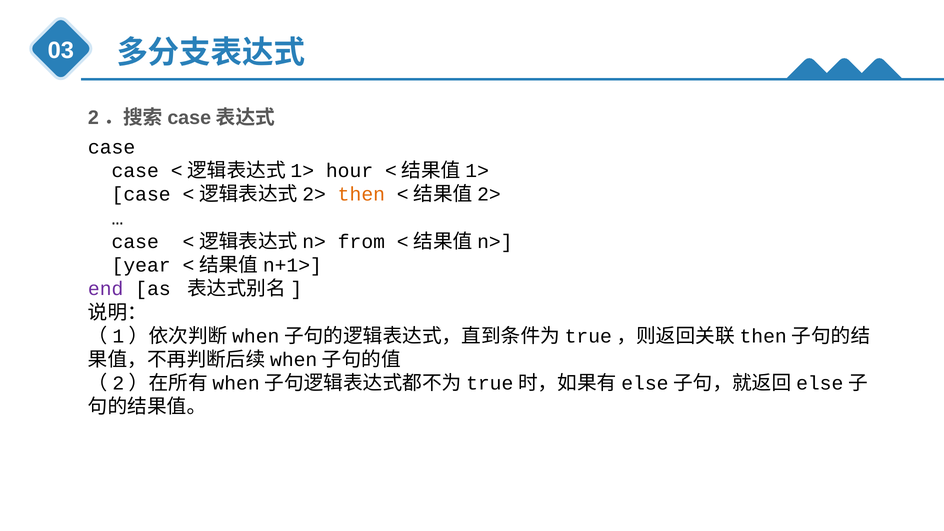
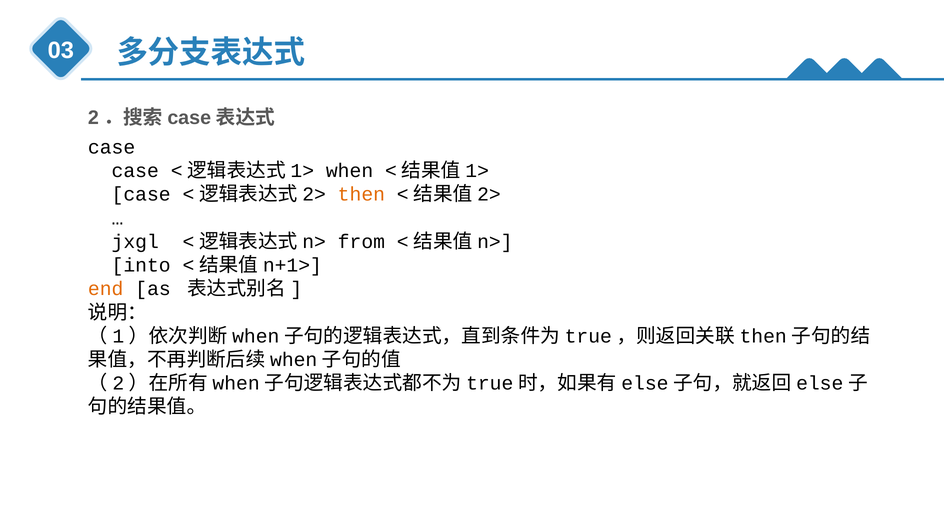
hour: hour -> when
case at (135, 242): case -> jxgl
year: year -> into
end colour: purple -> orange
